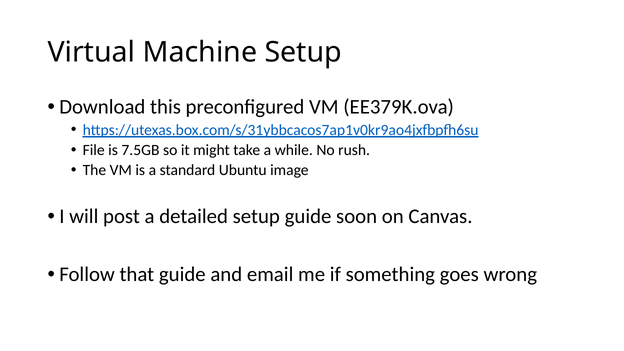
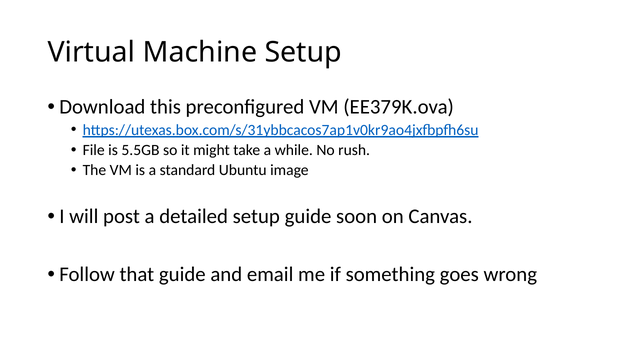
7.5GB: 7.5GB -> 5.5GB
